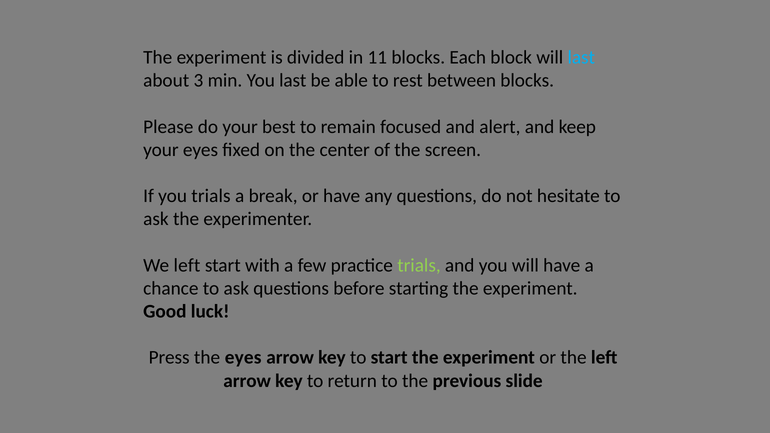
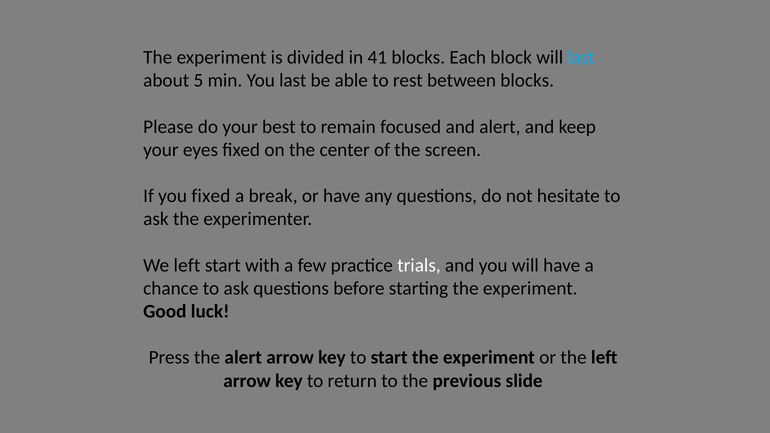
11: 11 -> 41
3: 3 -> 5
you trials: trials -> fixed
trials at (419, 265) colour: light green -> white
the eyes: eyes -> alert
